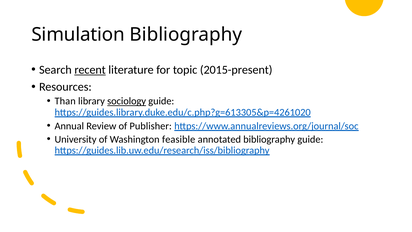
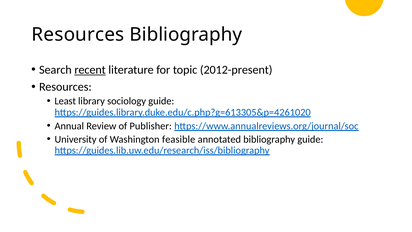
Simulation at (78, 35): Simulation -> Resources
2015-present: 2015-present -> 2012-present
Than: Than -> Least
sociology underline: present -> none
